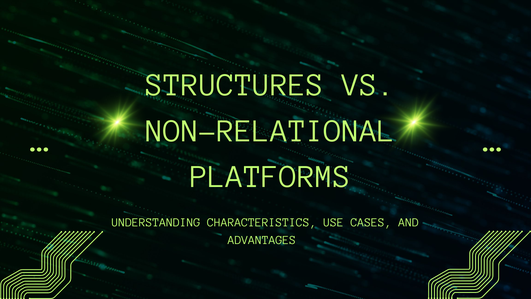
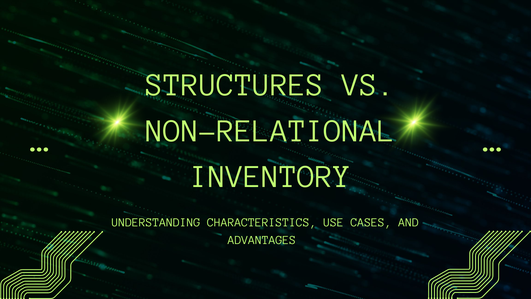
PLATFORMS: PLATFORMS -> INVENTORY
